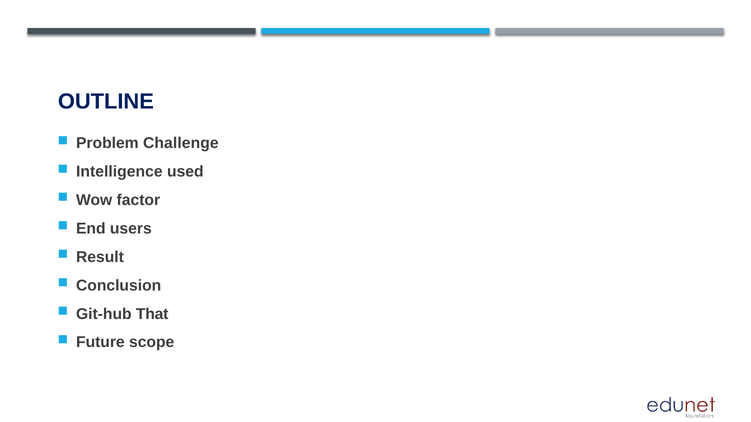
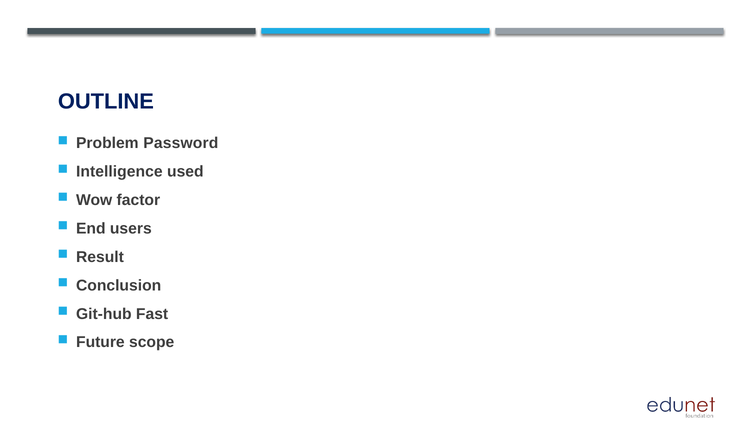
Challenge: Challenge -> Password
That: That -> Fast
